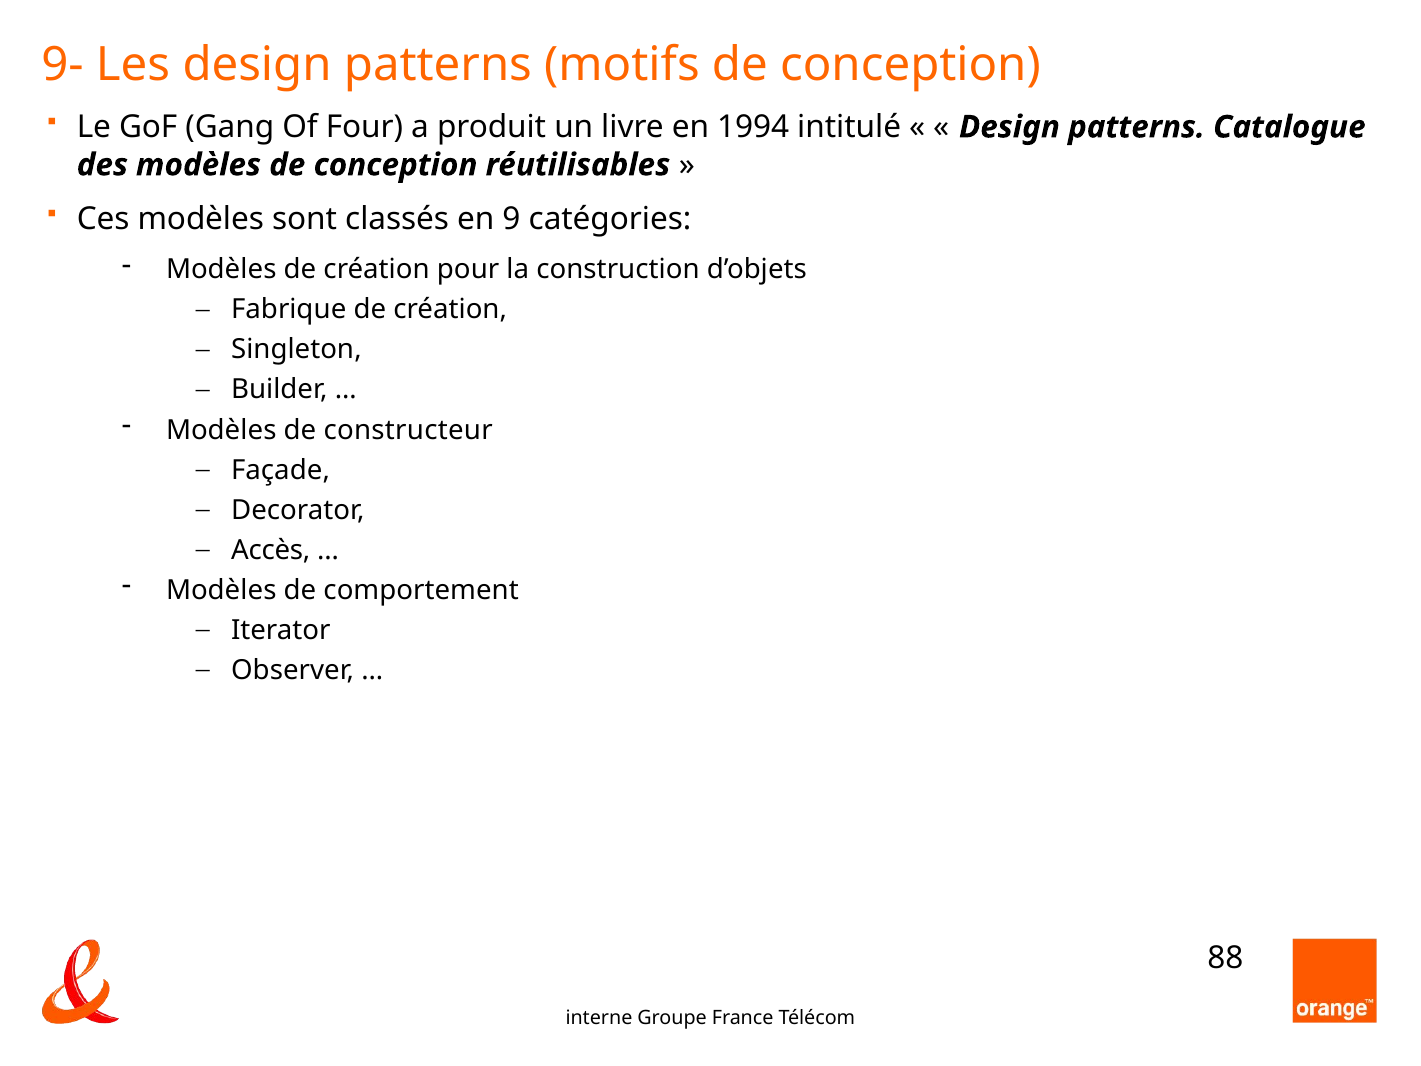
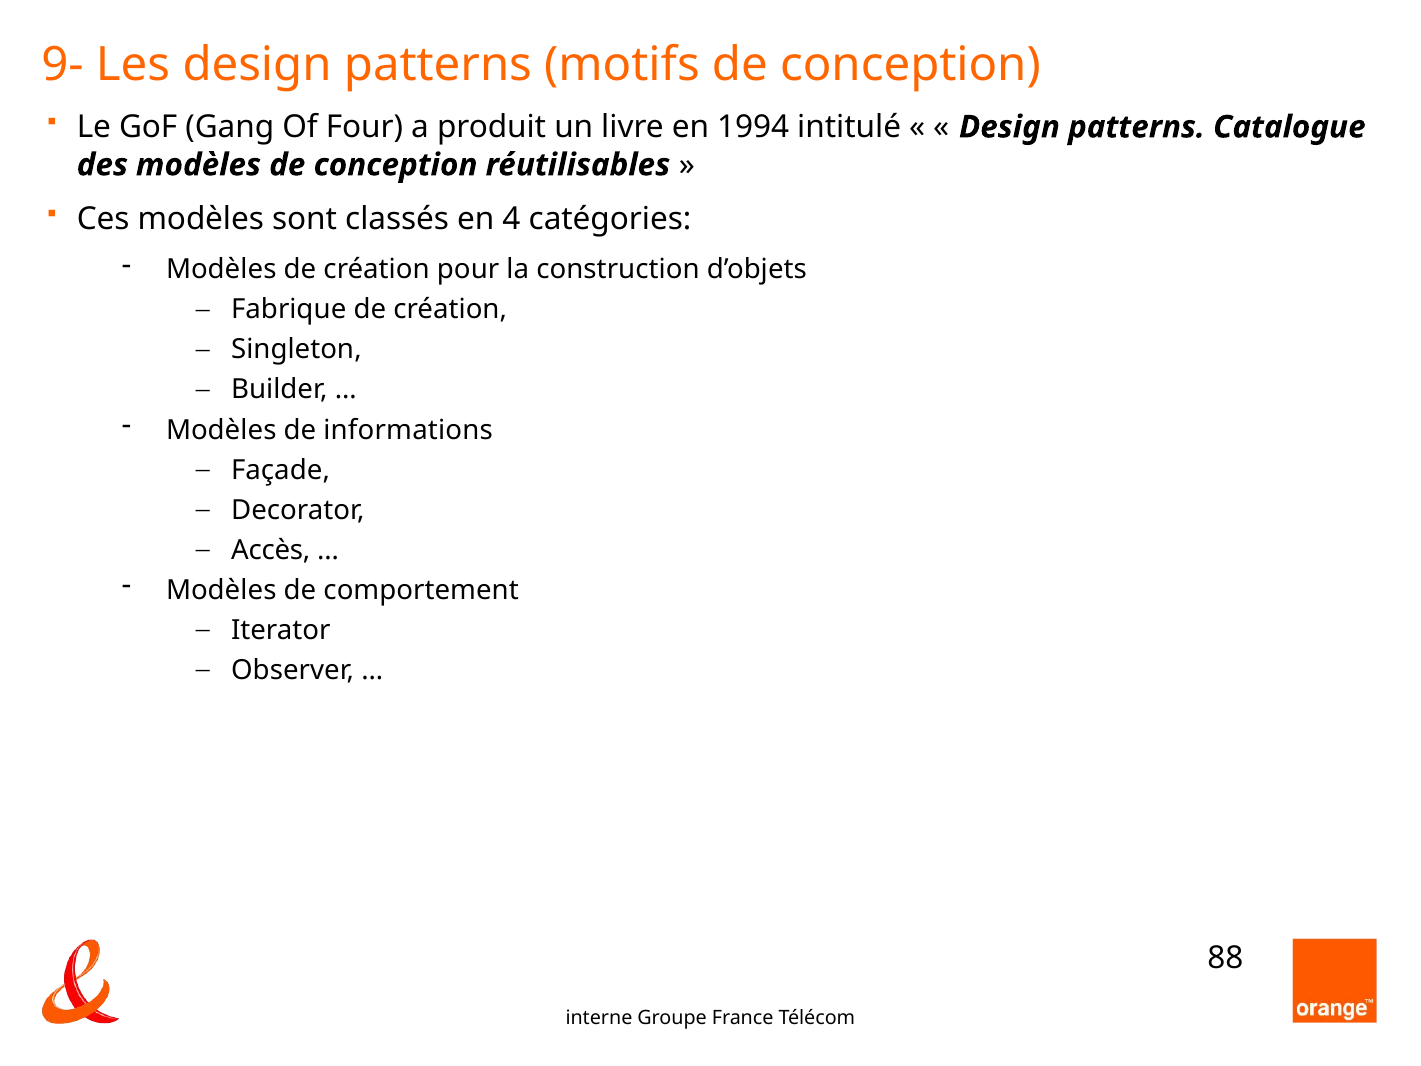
9: 9 -> 4
constructeur: constructeur -> informations
